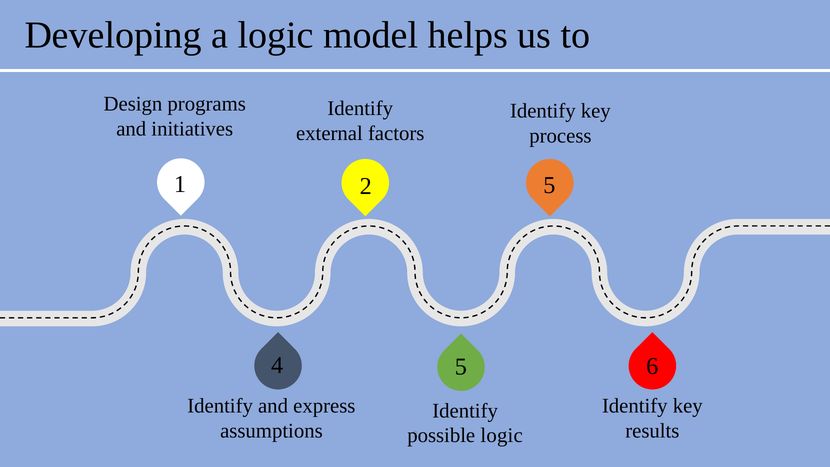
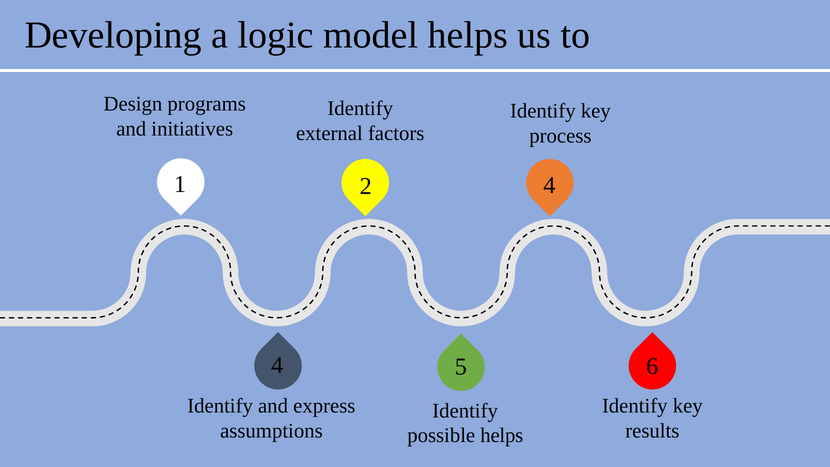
2 5: 5 -> 4
logic at (502, 435): logic -> helps
